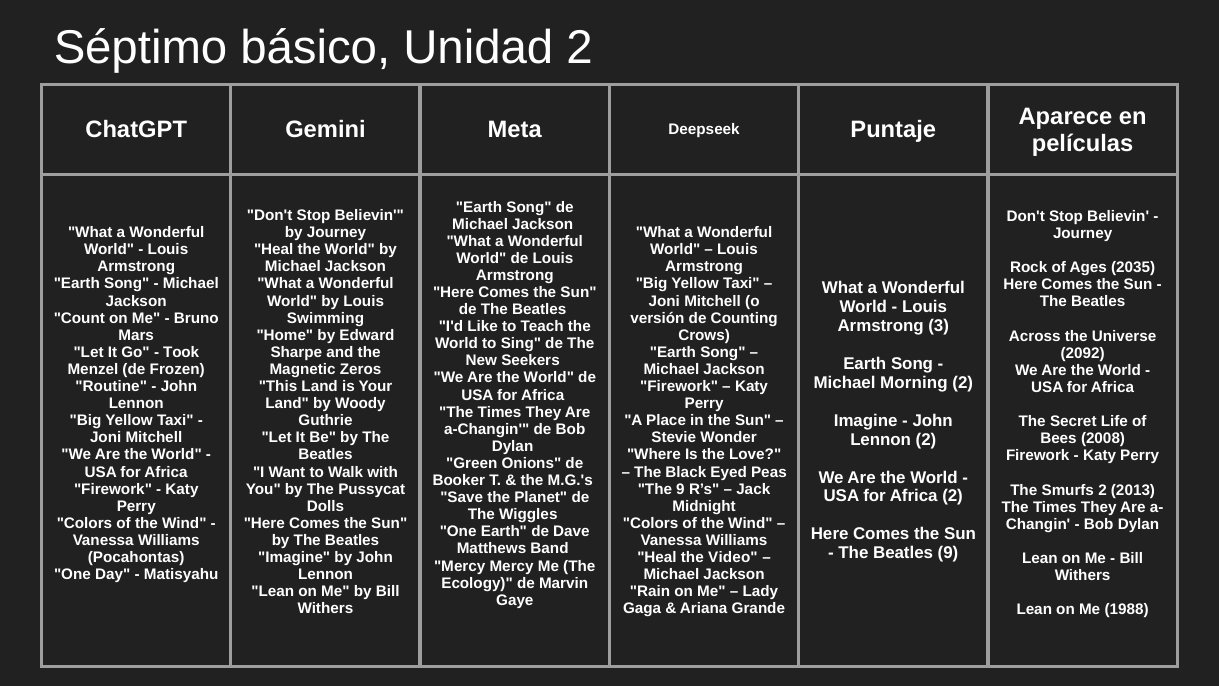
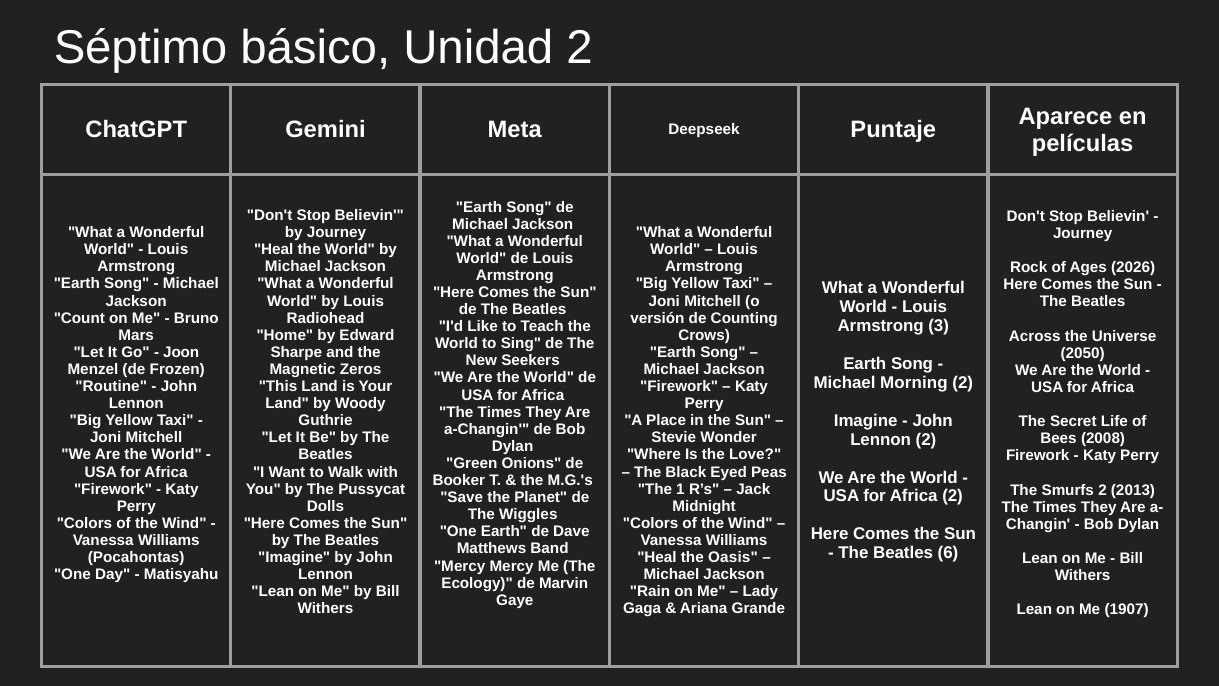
2035: 2035 -> 2026
Swimming: Swimming -> Radiohead
Took: Took -> Joon
2092: 2092 -> 2050
The 9: 9 -> 1
Beatles 9: 9 -> 6
Video: Video -> Oasis
1988: 1988 -> 1907
